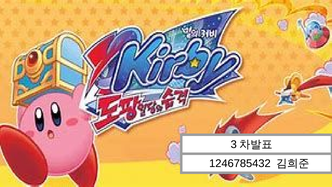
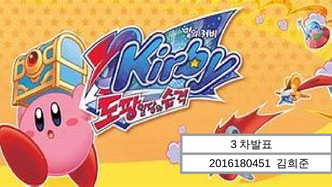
1246785432: 1246785432 -> 2016180451
